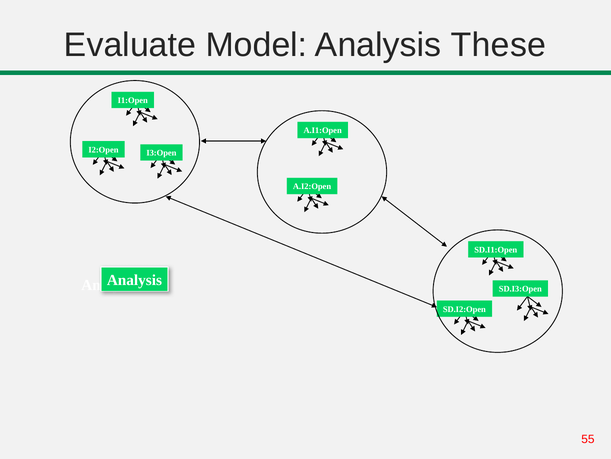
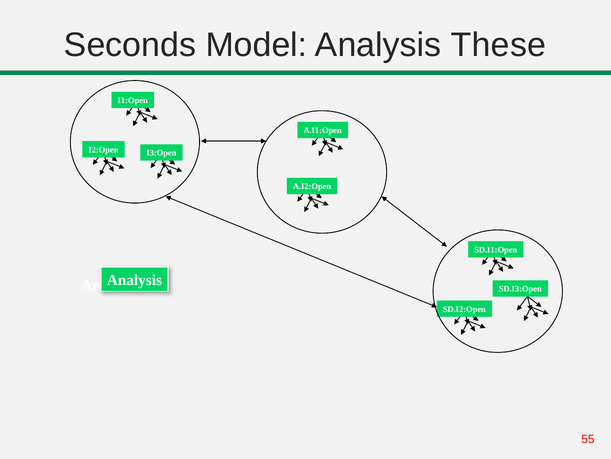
Evaluate: Evaluate -> Seconds
